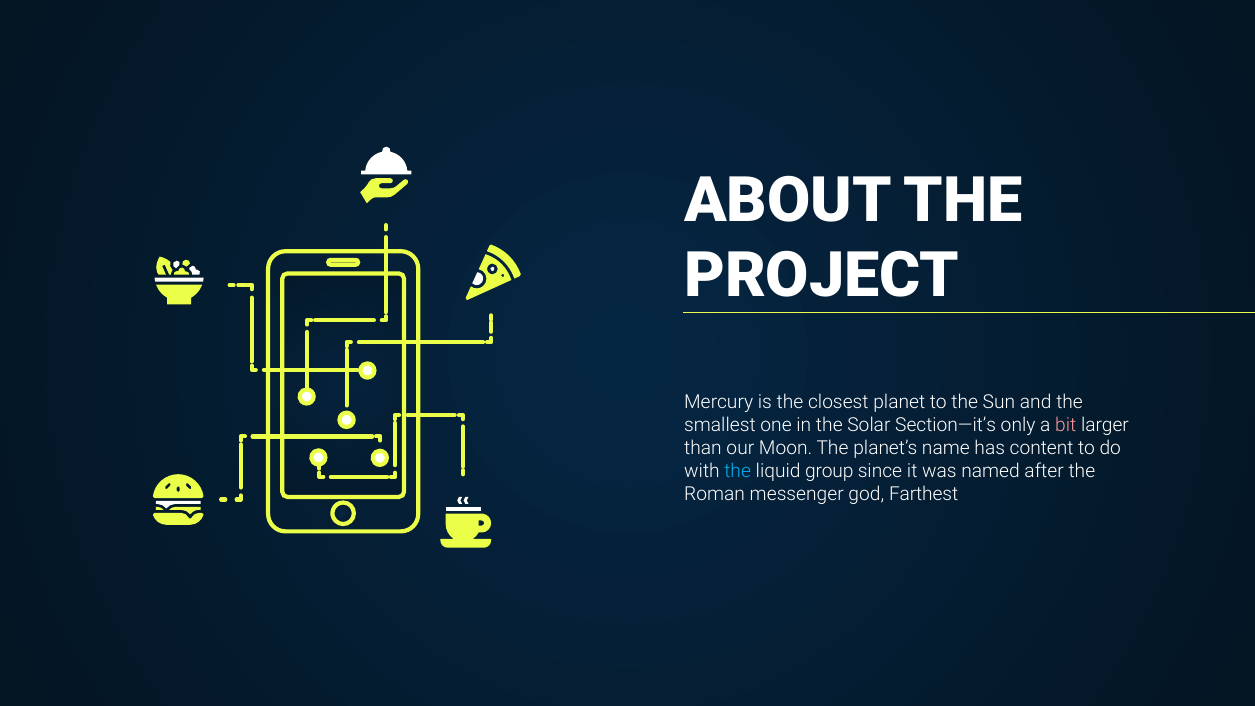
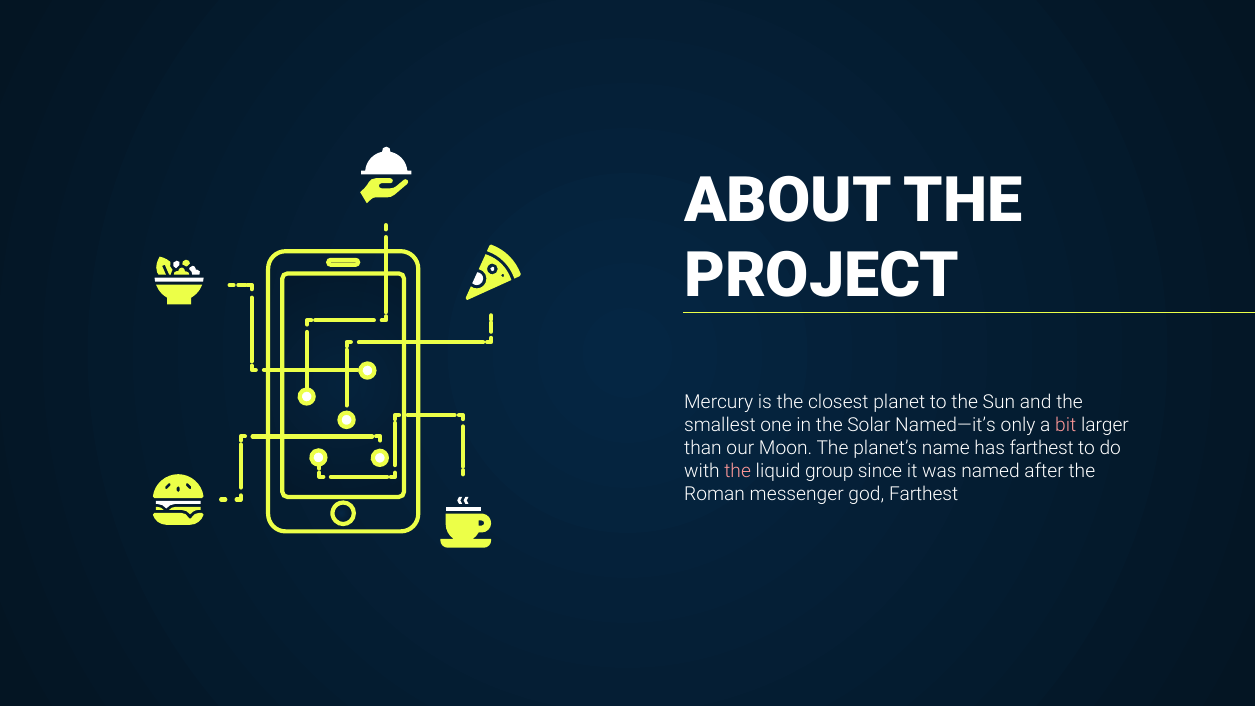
Section—it’s: Section—it’s -> Named—it’s
has content: content -> farthest
the at (738, 471) colour: light blue -> pink
